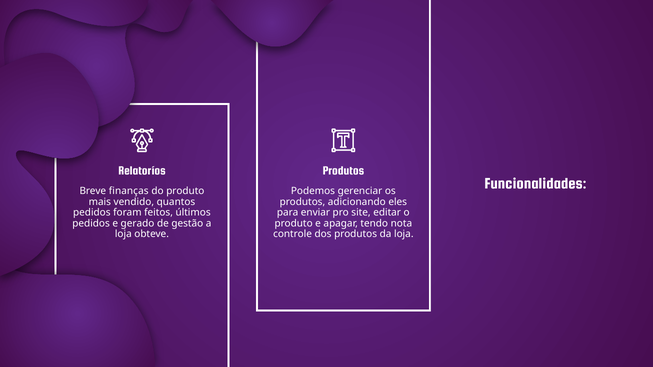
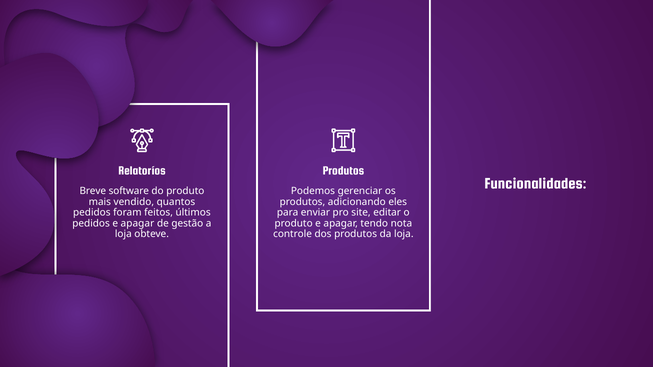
finanças: finanças -> software
pedidos e gerado: gerado -> apagar
